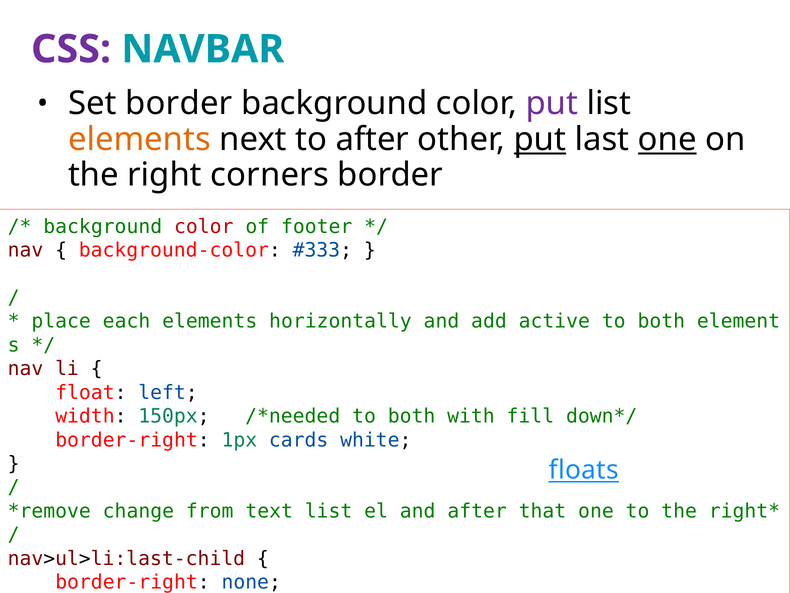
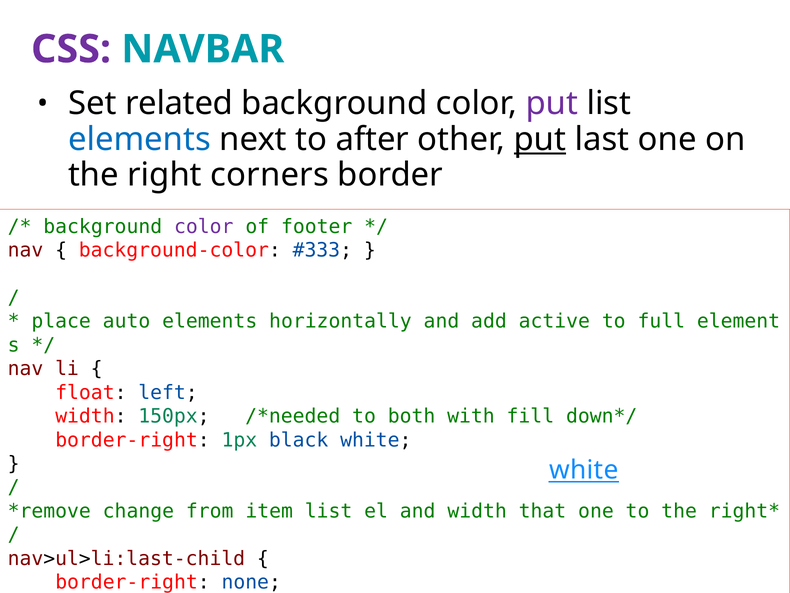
Set border: border -> related
elements at (139, 139) colour: orange -> blue
one at (667, 139) underline: present -> none
color at (204, 226) colour: red -> purple
place each: each -> auto
both at (661, 321): both -> full
cards: cards -> black
floats at (584, 470): floats -> white
text: text -> item
and after: after -> width
